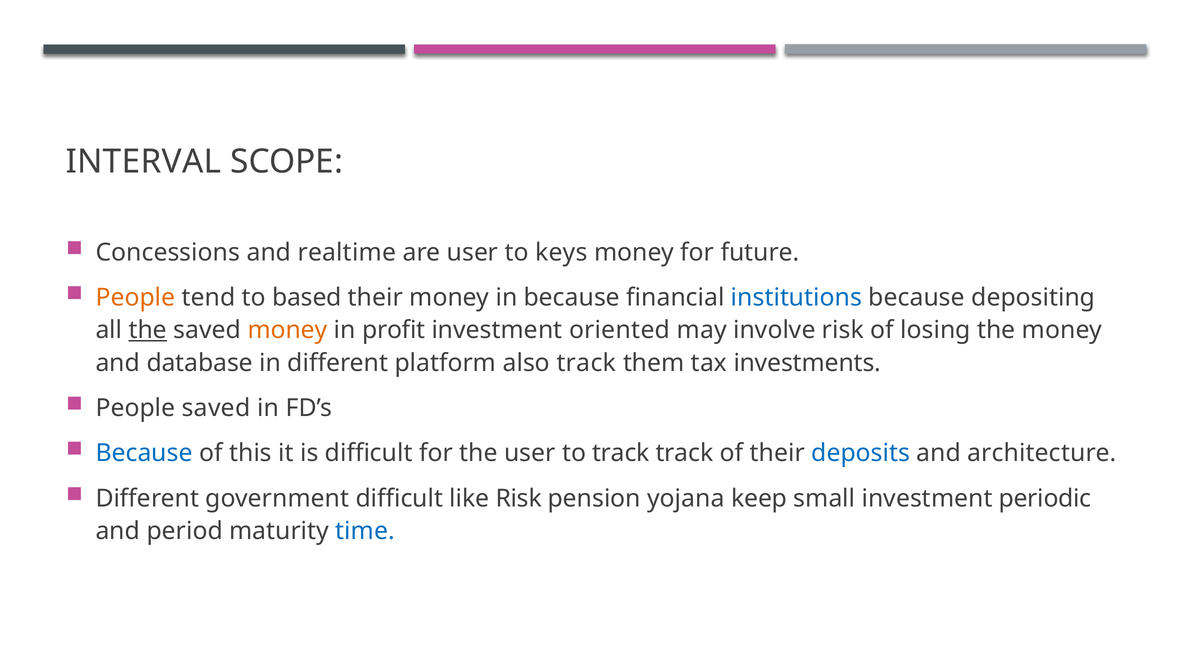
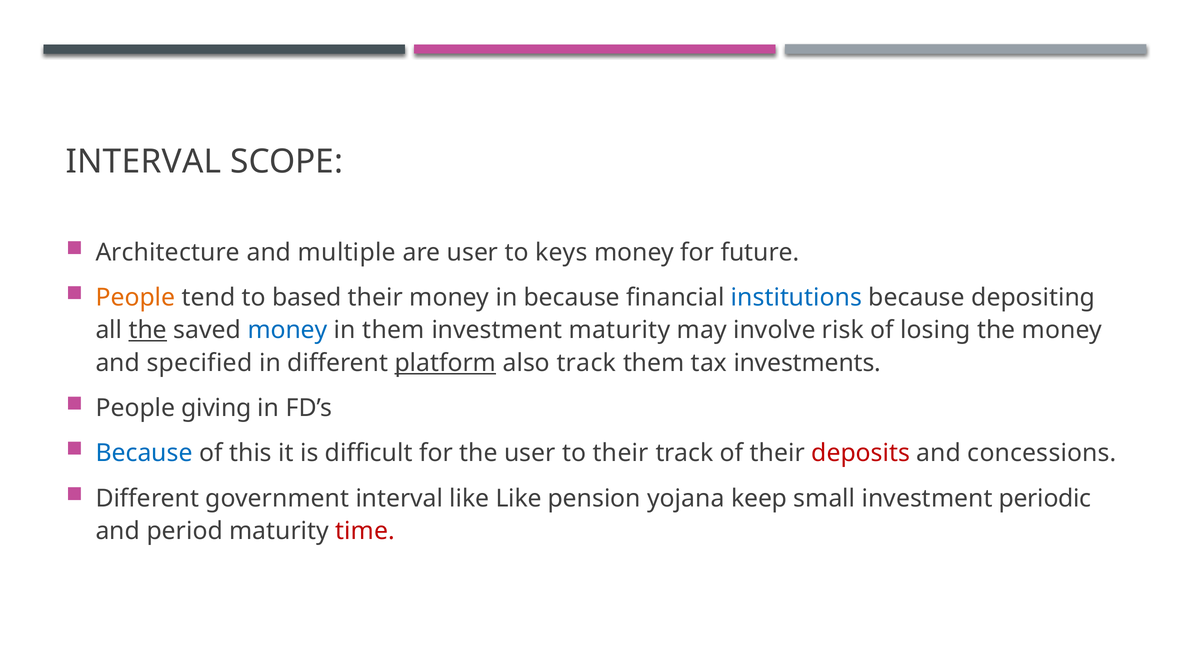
Concessions: Concessions -> Architecture
realtime: realtime -> multiple
money at (288, 330) colour: orange -> blue
in profit: profit -> them
investment oriented: oriented -> maturity
database: database -> specified
platform underline: none -> present
People saved: saved -> giving
to track: track -> their
deposits colour: blue -> red
architecture: architecture -> concessions
government difficult: difficult -> interval
like Risk: Risk -> Like
time colour: blue -> red
